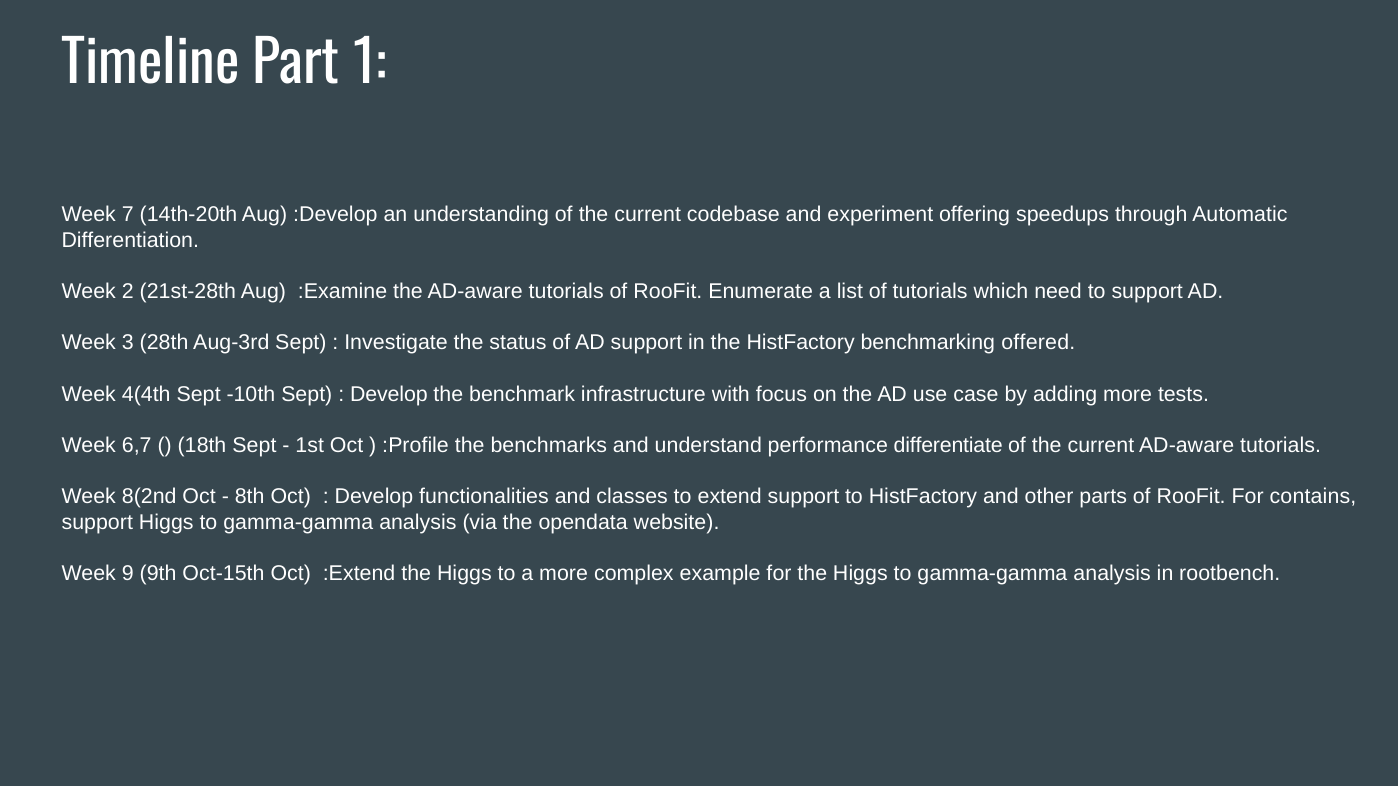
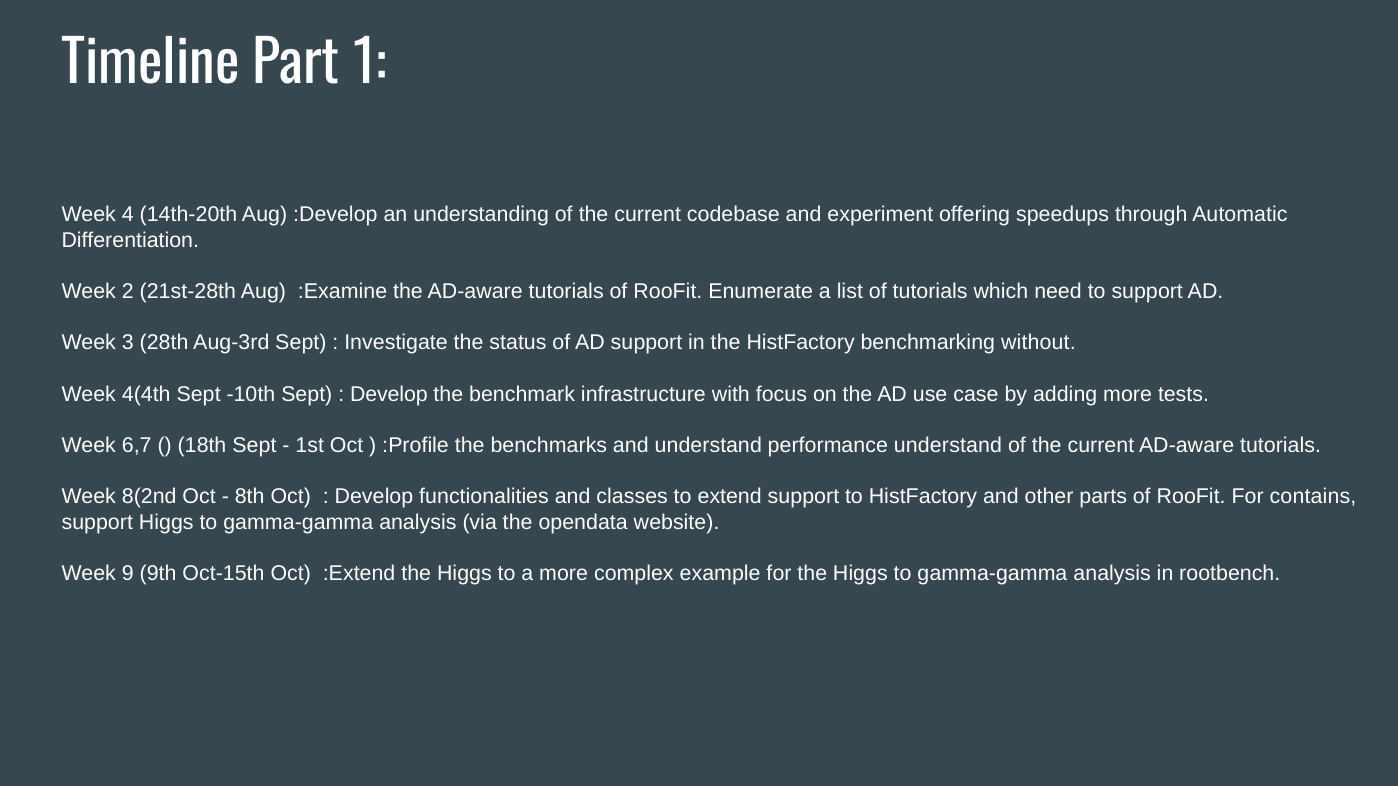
7: 7 -> 4
offered: offered -> without
performance differentiate: differentiate -> understand
